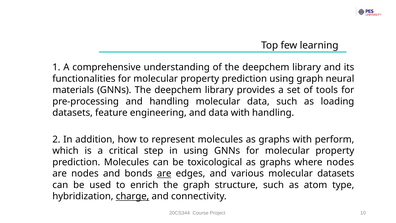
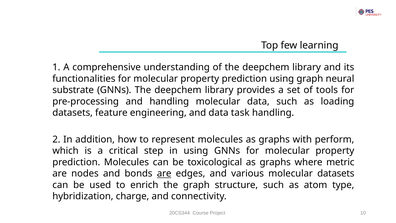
materials: materials -> substrate
data with: with -> task
where nodes: nodes -> metric
charge underline: present -> none
